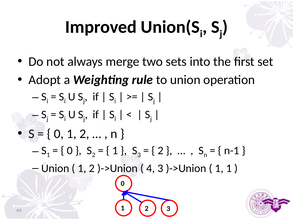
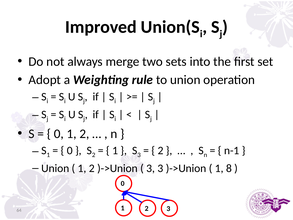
4 at (151, 168): 4 -> 3
1 1: 1 -> 8
